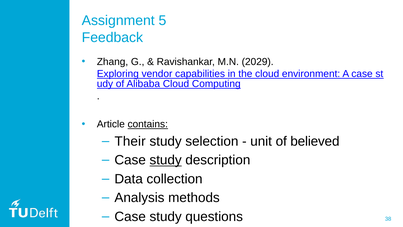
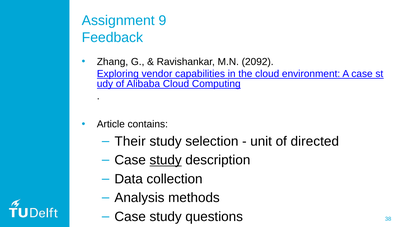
5: 5 -> 9
2029: 2029 -> 2092
contains underline: present -> none
believed: believed -> directed
